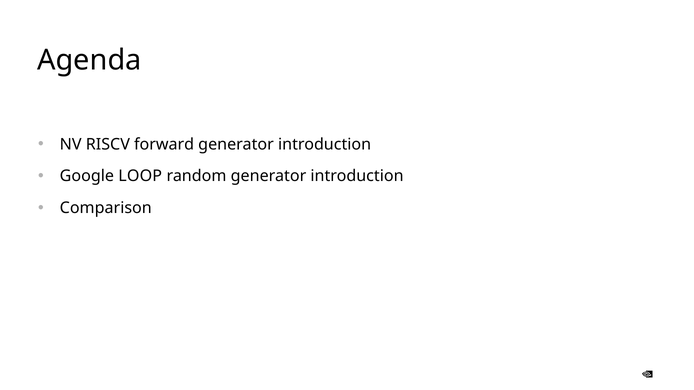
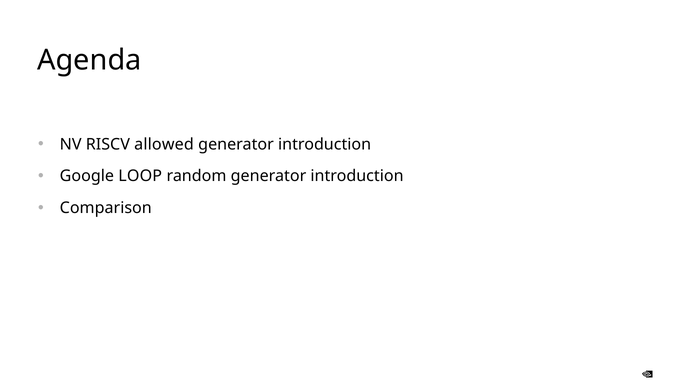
forward: forward -> allowed
